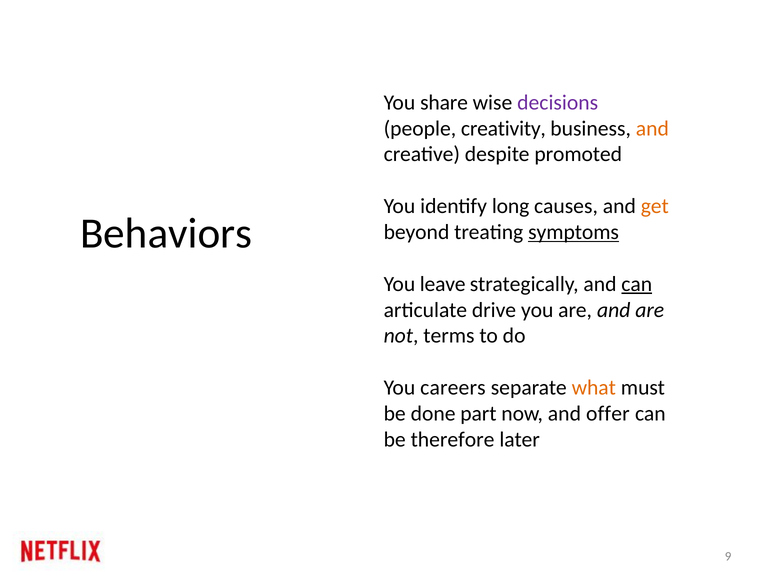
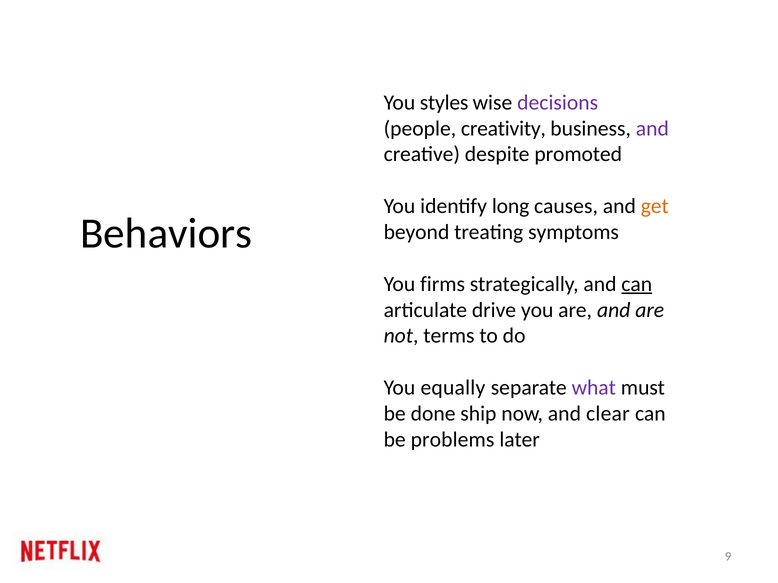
share: share -> styles
and at (652, 129) colour: orange -> purple
symptoms underline: present -> none
leave: leave -> firms
careers: careers -> equally
what colour: orange -> purple
part: part -> ship
offer: offer -> clear
therefore: therefore -> problems
